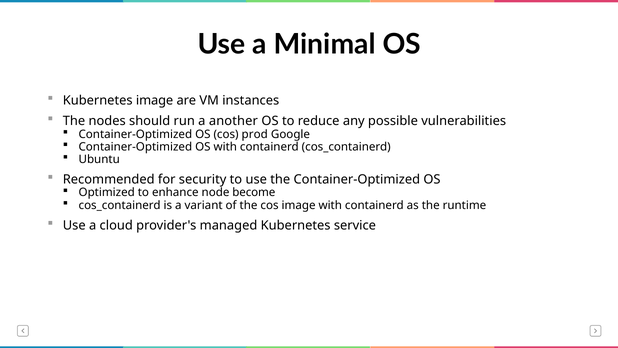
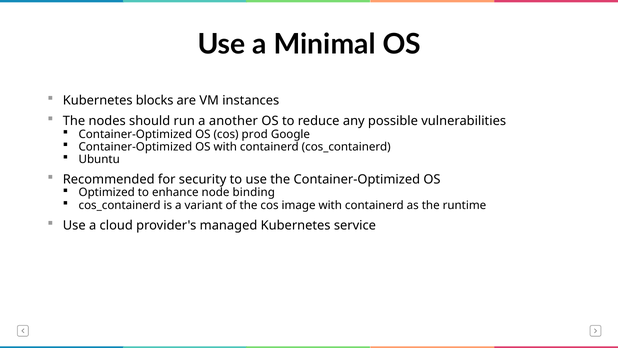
Kubernetes image: image -> blocks
become: become -> binding
